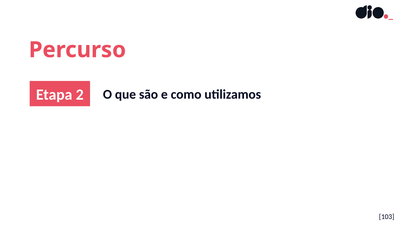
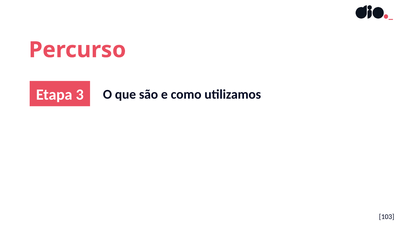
2: 2 -> 3
